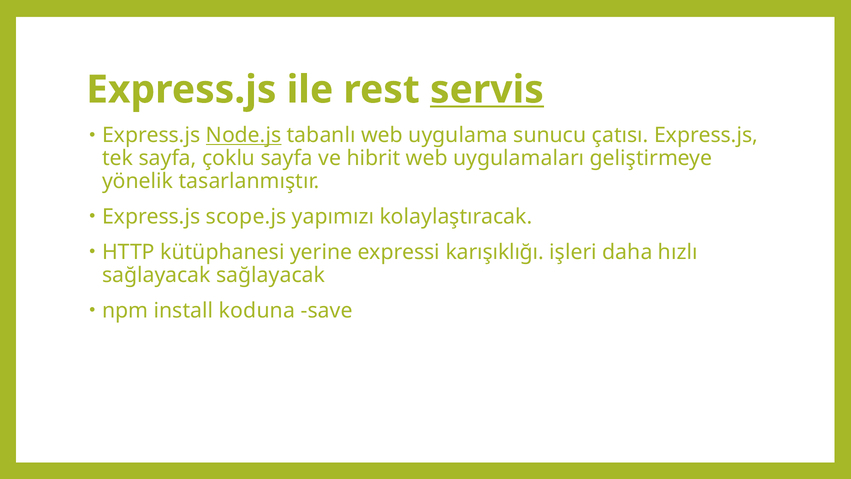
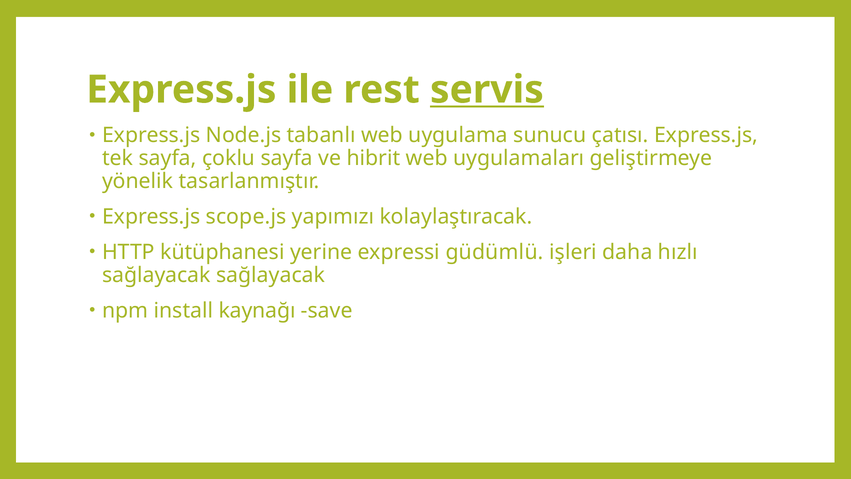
Node.js underline: present -> none
karışıklığı: karışıklığı -> güdümlü
koduna: koduna -> kaynağı
